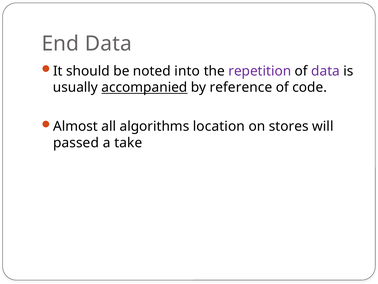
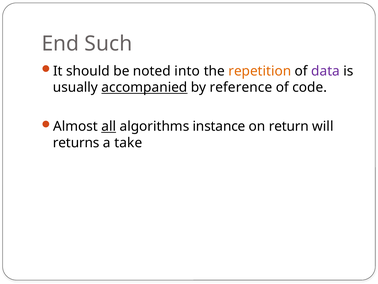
End Data: Data -> Such
repetition colour: purple -> orange
all underline: none -> present
location: location -> instance
stores: stores -> return
passed: passed -> returns
